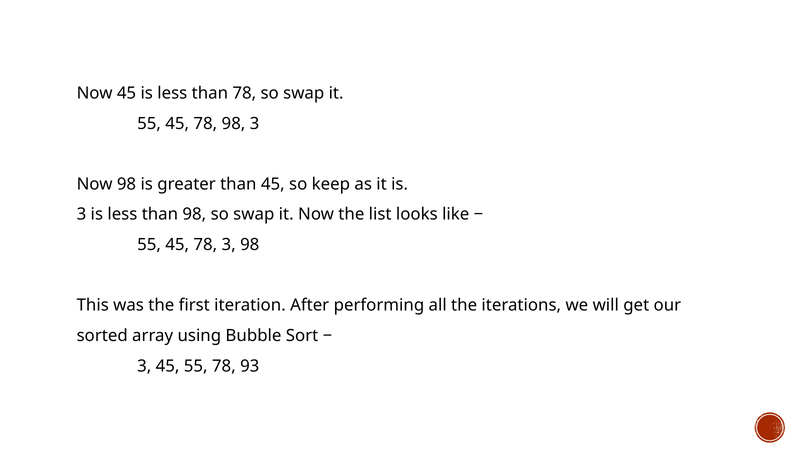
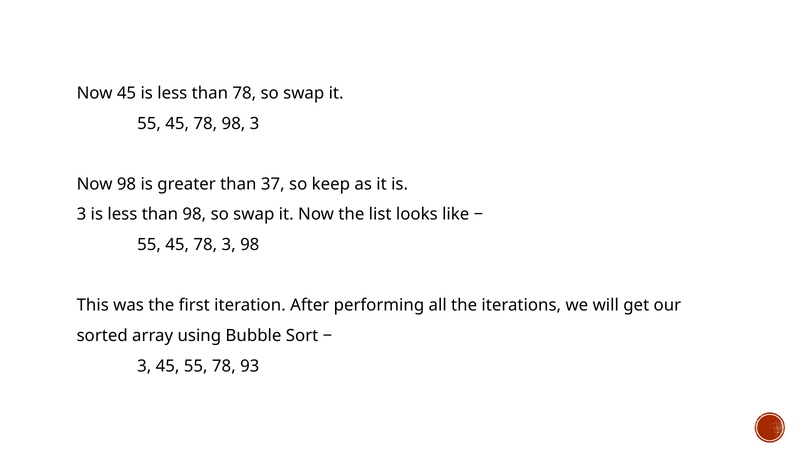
than 45: 45 -> 37
